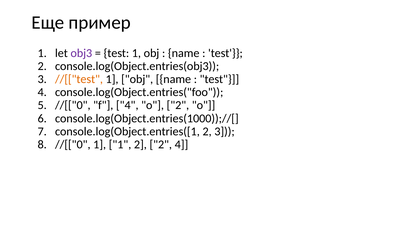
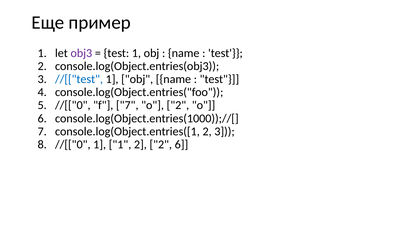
//[["test colour: orange -> blue
f 4: 4 -> 7
2 4: 4 -> 6
